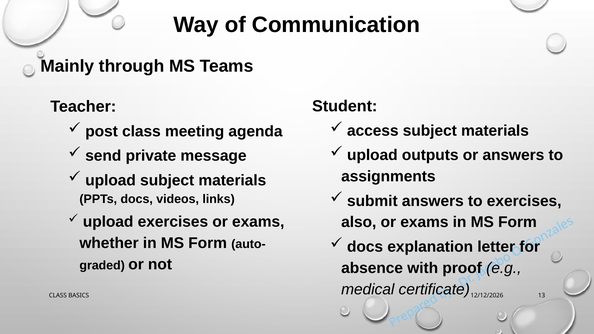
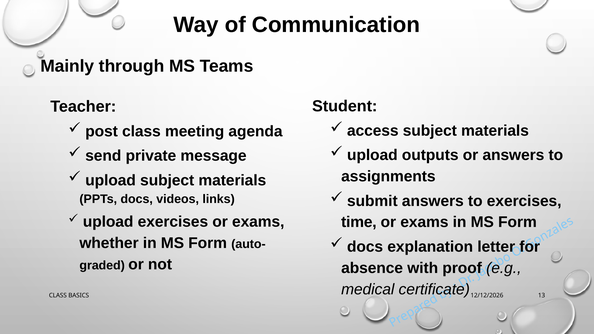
also: also -> time
